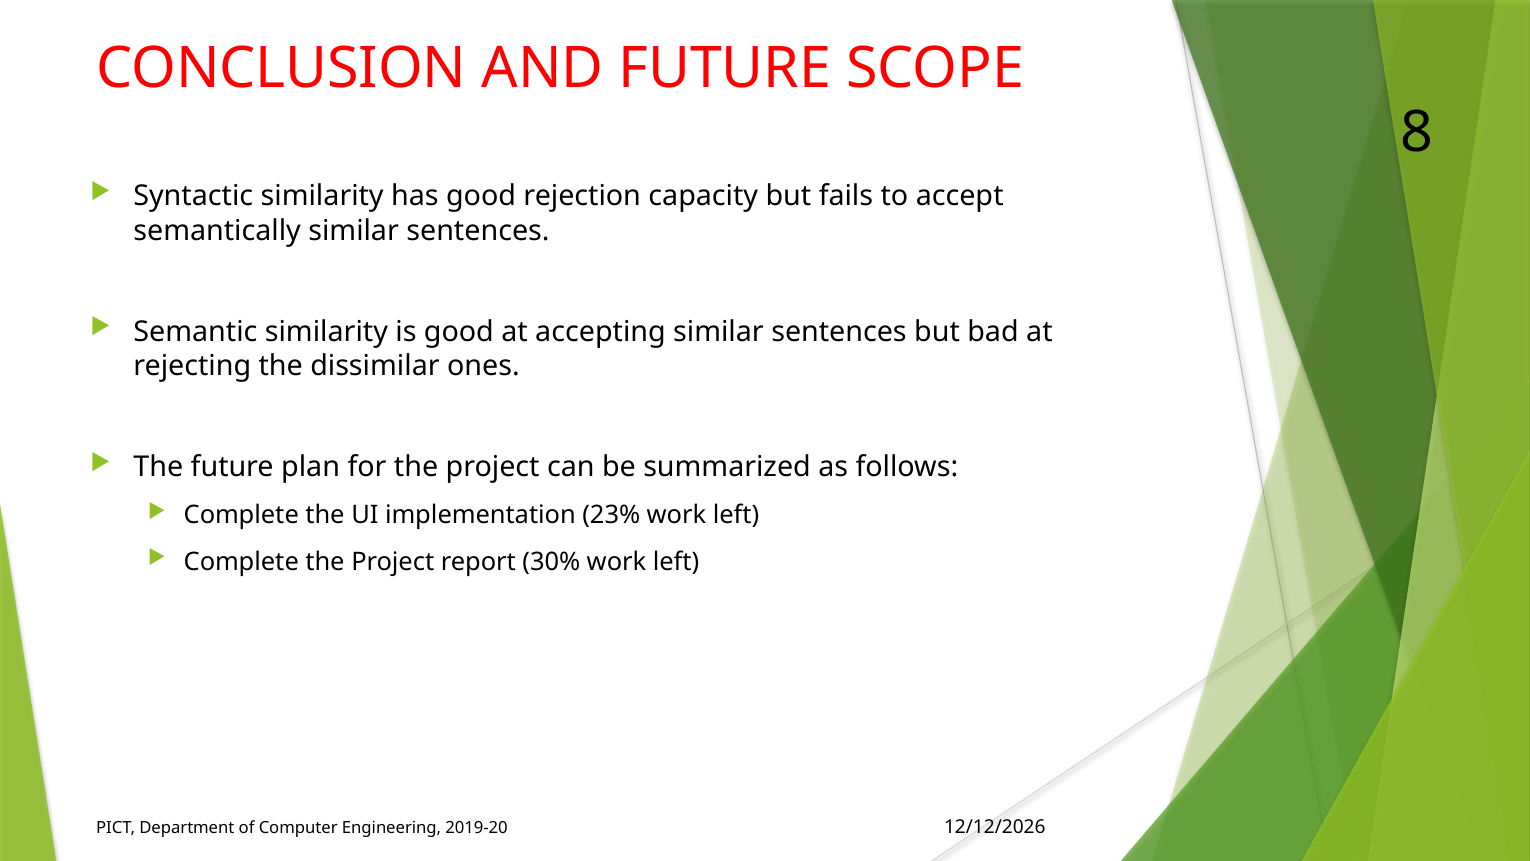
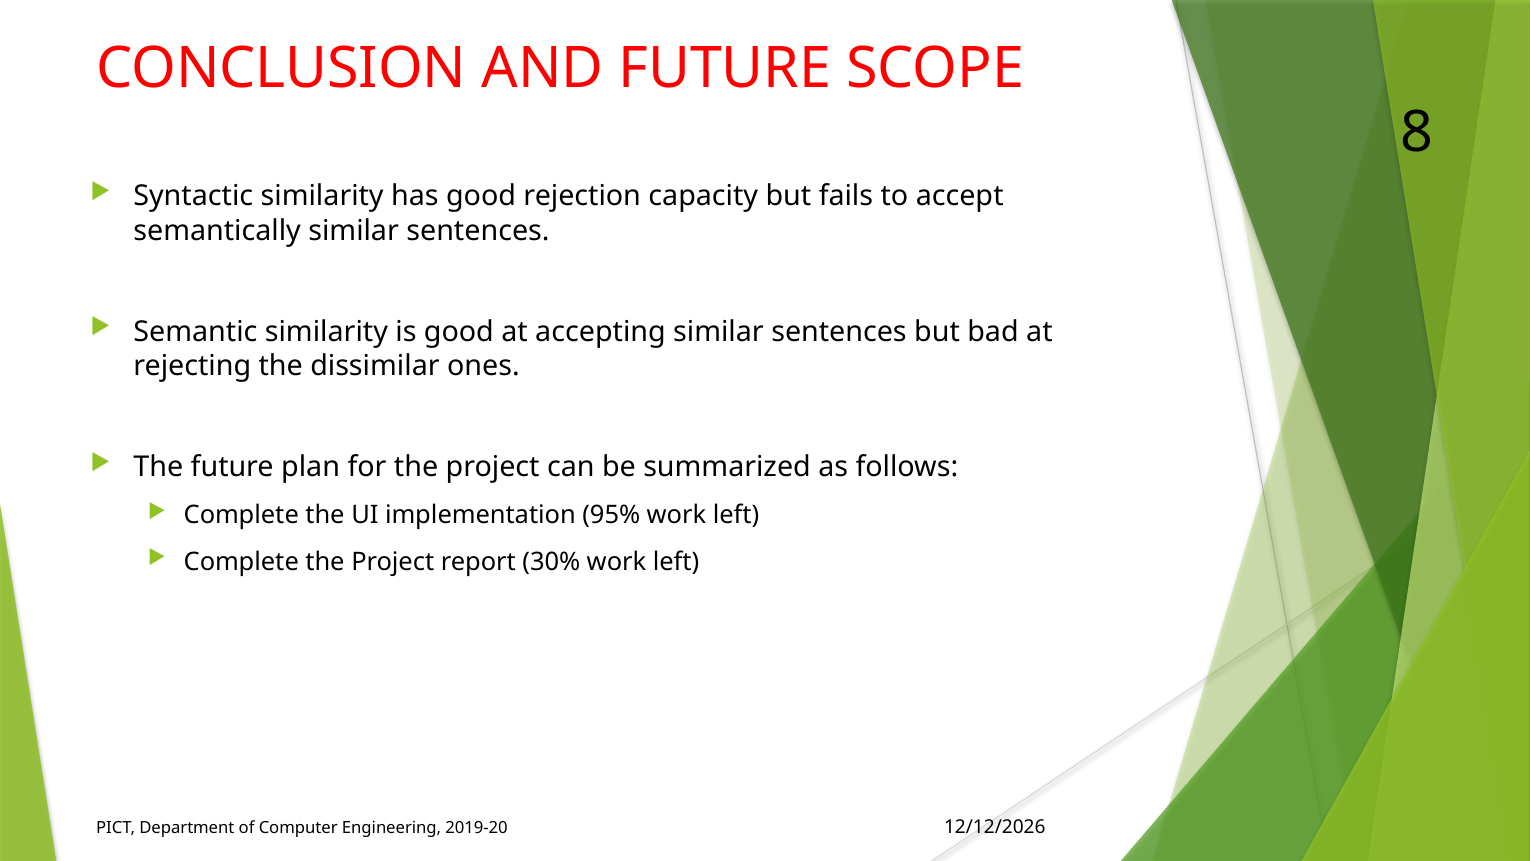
23%: 23% -> 95%
